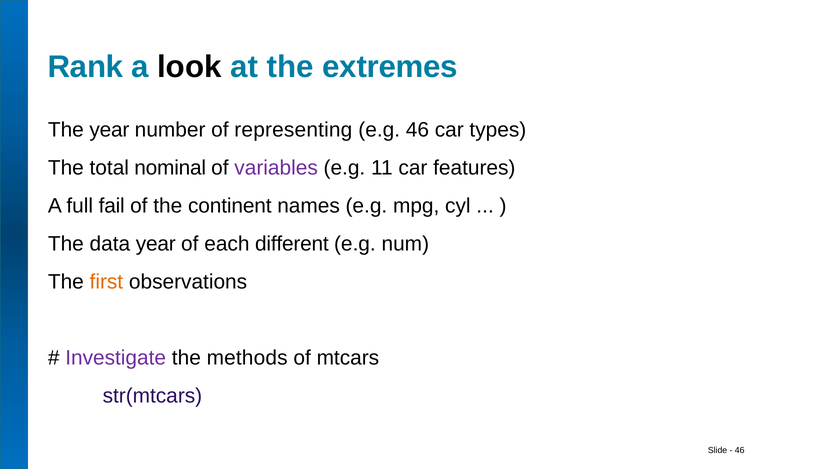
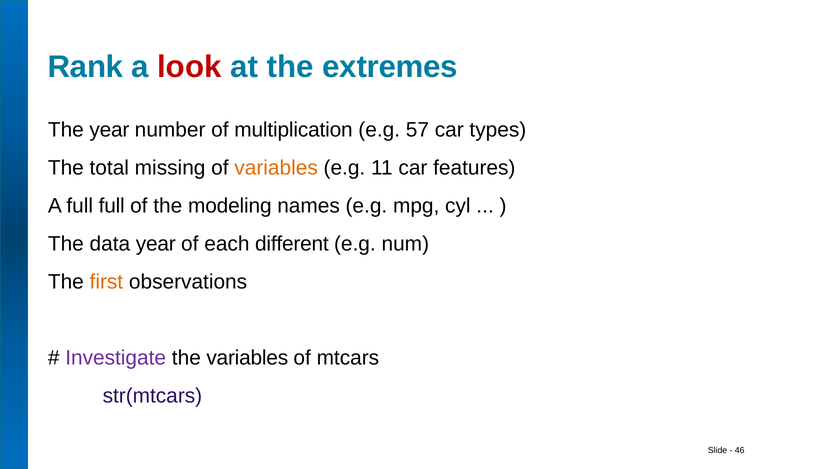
look colour: black -> red
representing: representing -> multiplication
e.g 46: 46 -> 57
nominal: nominal -> missing
variables at (276, 168) colour: purple -> orange
full fail: fail -> full
continent: continent -> modeling
the methods: methods -> variables
